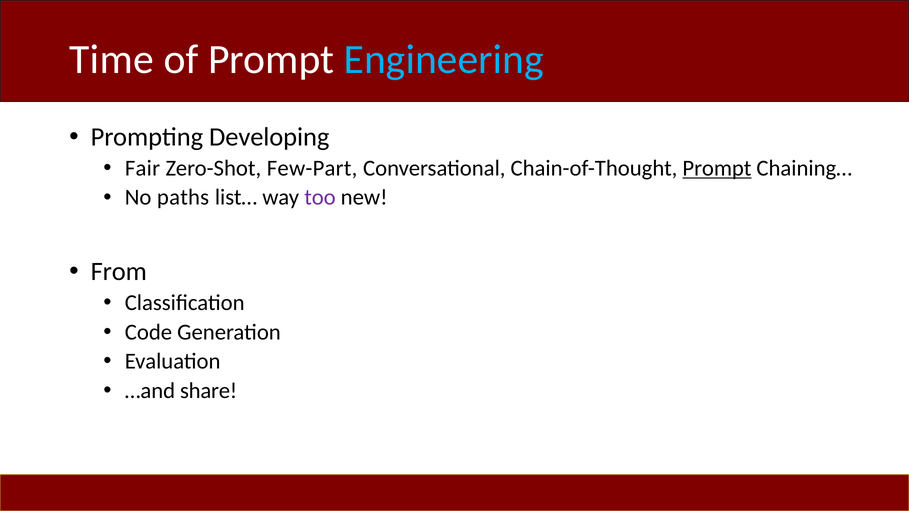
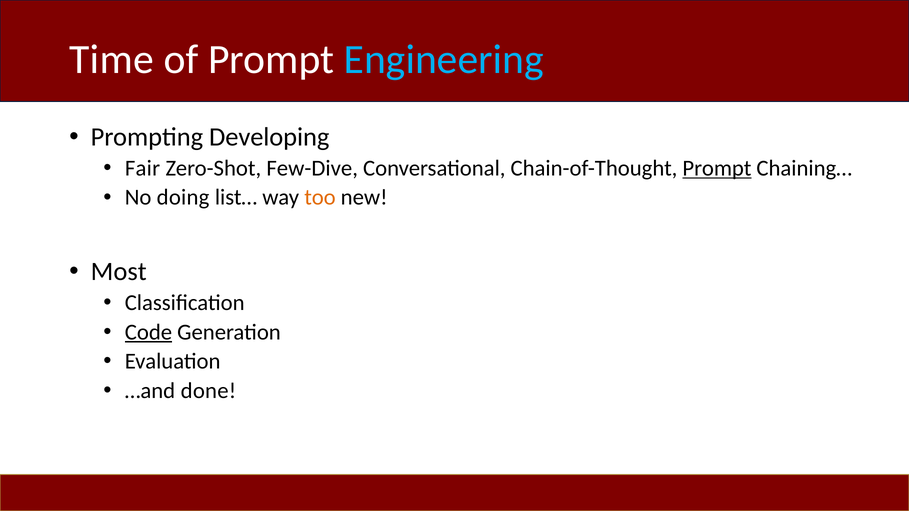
Few-Part: Few-Part -> Few-Dive
paths: paths -> doing
too colour: purple -> orange
From: From -> Most
Code underline: none -> present
share: share -> done
